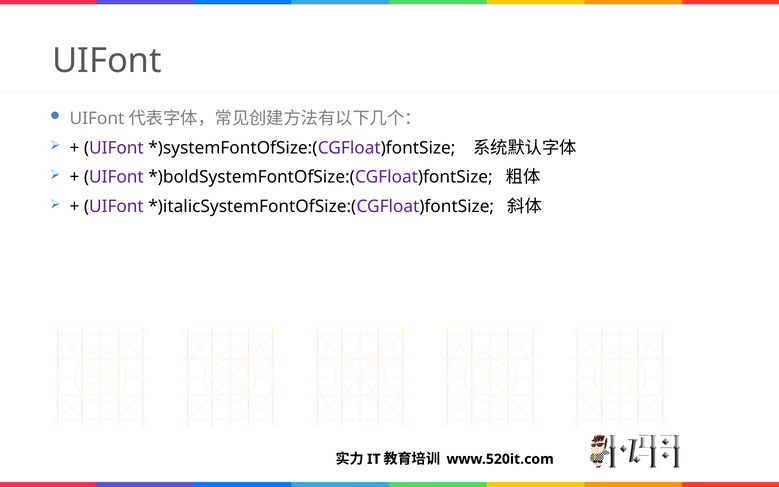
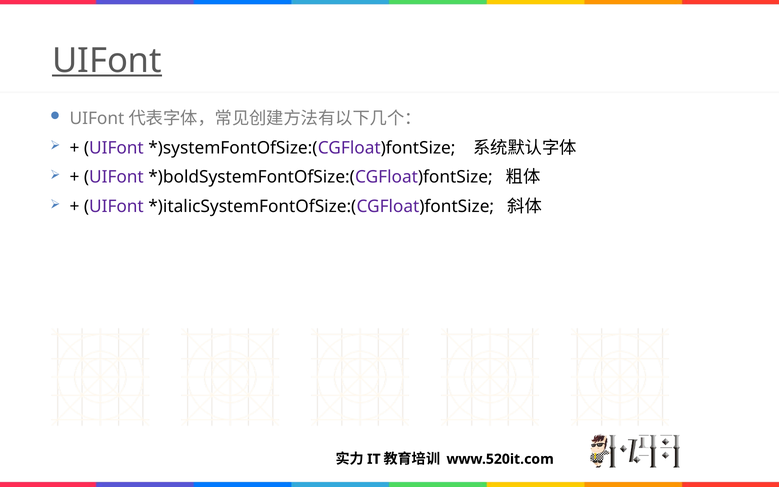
UIFont at (107, 61) underline: none -> present
